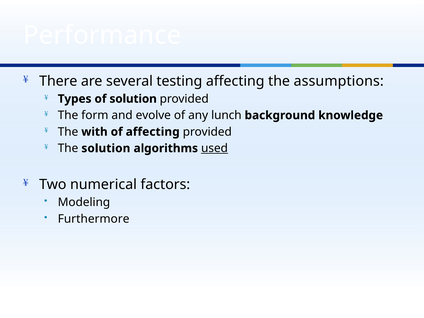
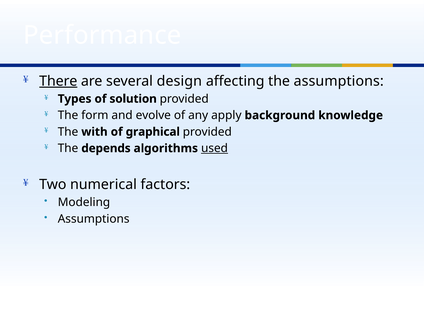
There underline: none -> present
testing: testing -> design
lunch: lunch -> apply
of affecting: affecting -> graphical
The solution: solution -> depends
Furthermore at (94, 219): Furthermore -> Assumptions
